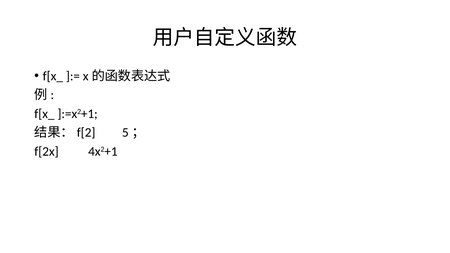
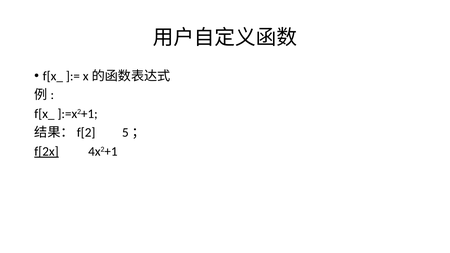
f[2x underline: none -> present
